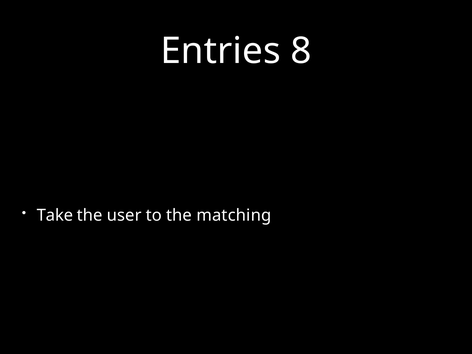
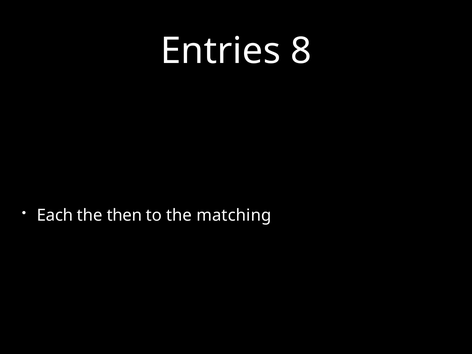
Take: Take -> Each
user: user -> then
